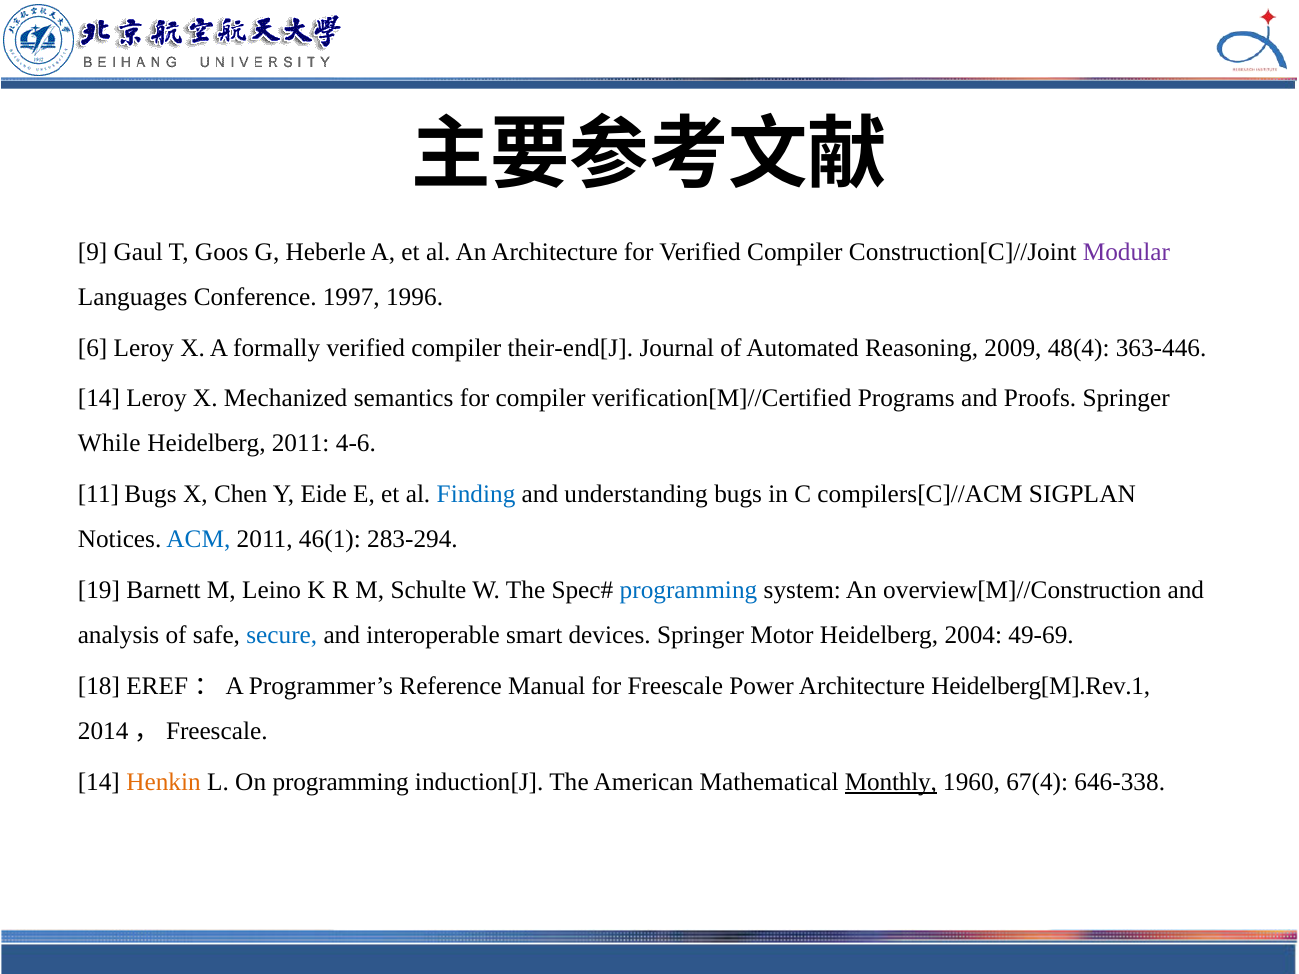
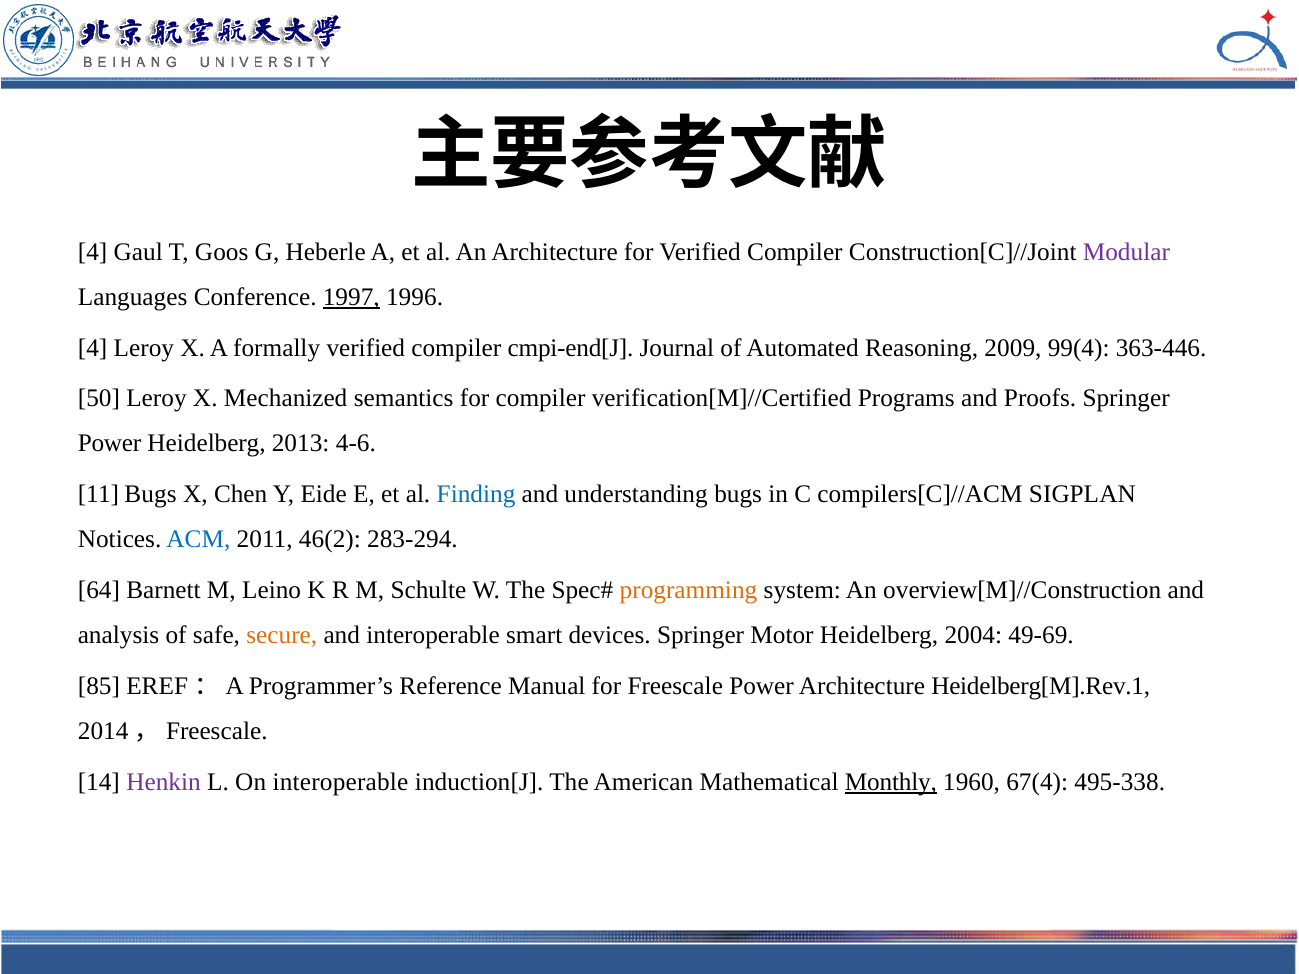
9 at (93, 252): 9 -> 4
1997 underline: none -> present
6 at (93, 348): 6 -> 4
their-end[J: their-end[J -> cmpi-end[J
48(4: 48(4 -> 99(4
14 at (99, 398): 14 -> 50
While at (109, 444): While -> Power
Heidelberg 2011: 2011 -> 2013
46(1: 46(1 -> 46(2
19: 19 -> 64
programming at (688, 590) colour: blue -> orange
secure colour: blue -> orange
18: 18 -> 85
Henkin colour: orange -> purple
On programming: programming -> interoperable
646-338: 646-338 -> 495-338
